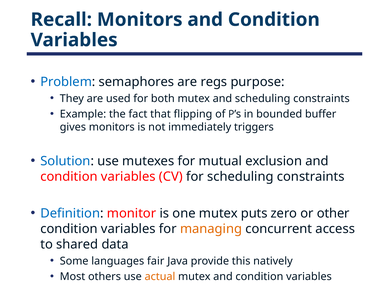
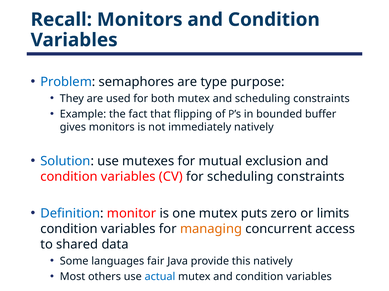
regs: regs -> type
immediately triggers: triggers -> natively
other: other -> limits
actual colour: orange -> blue
